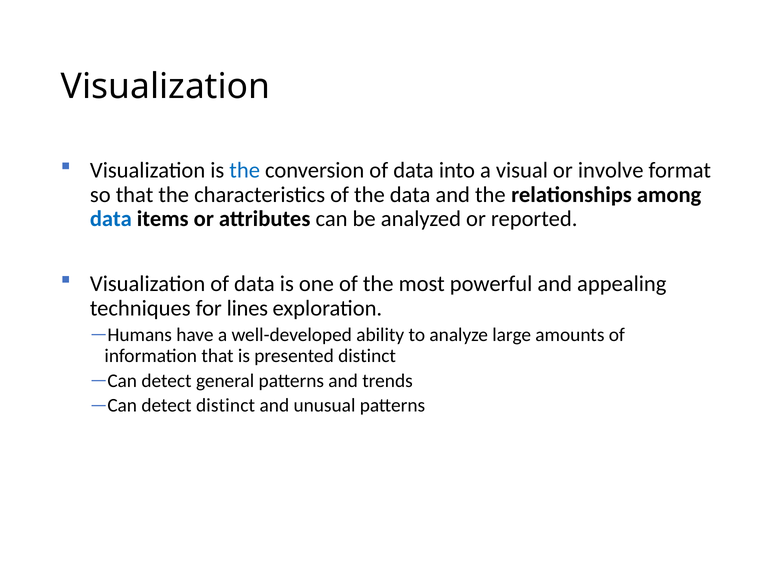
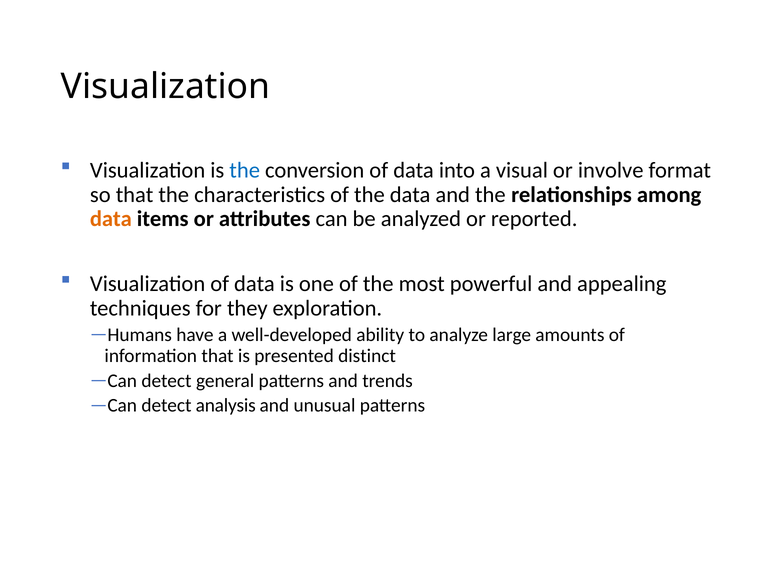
data at (111, 219) colour: blue -> orange
lines: lines -> they
detect distinct: distinct -> analysis
